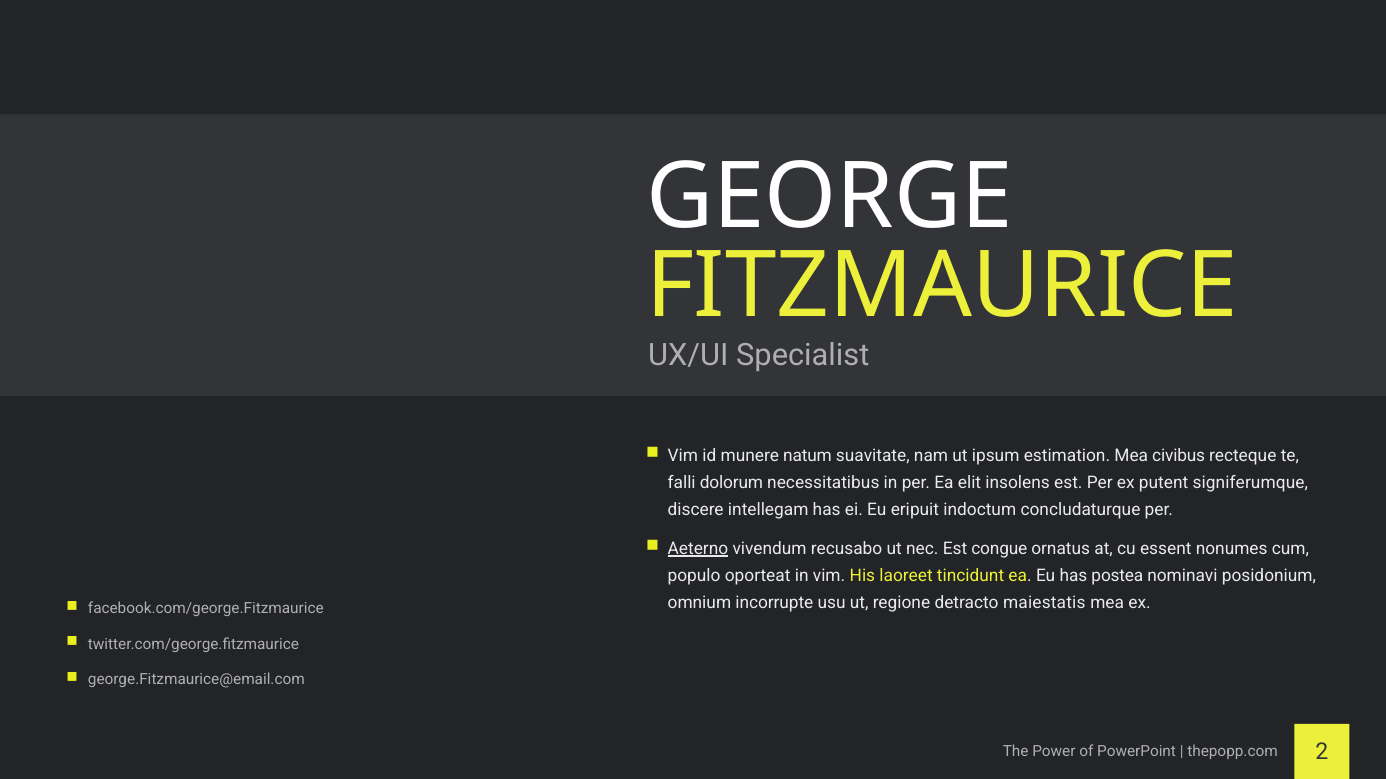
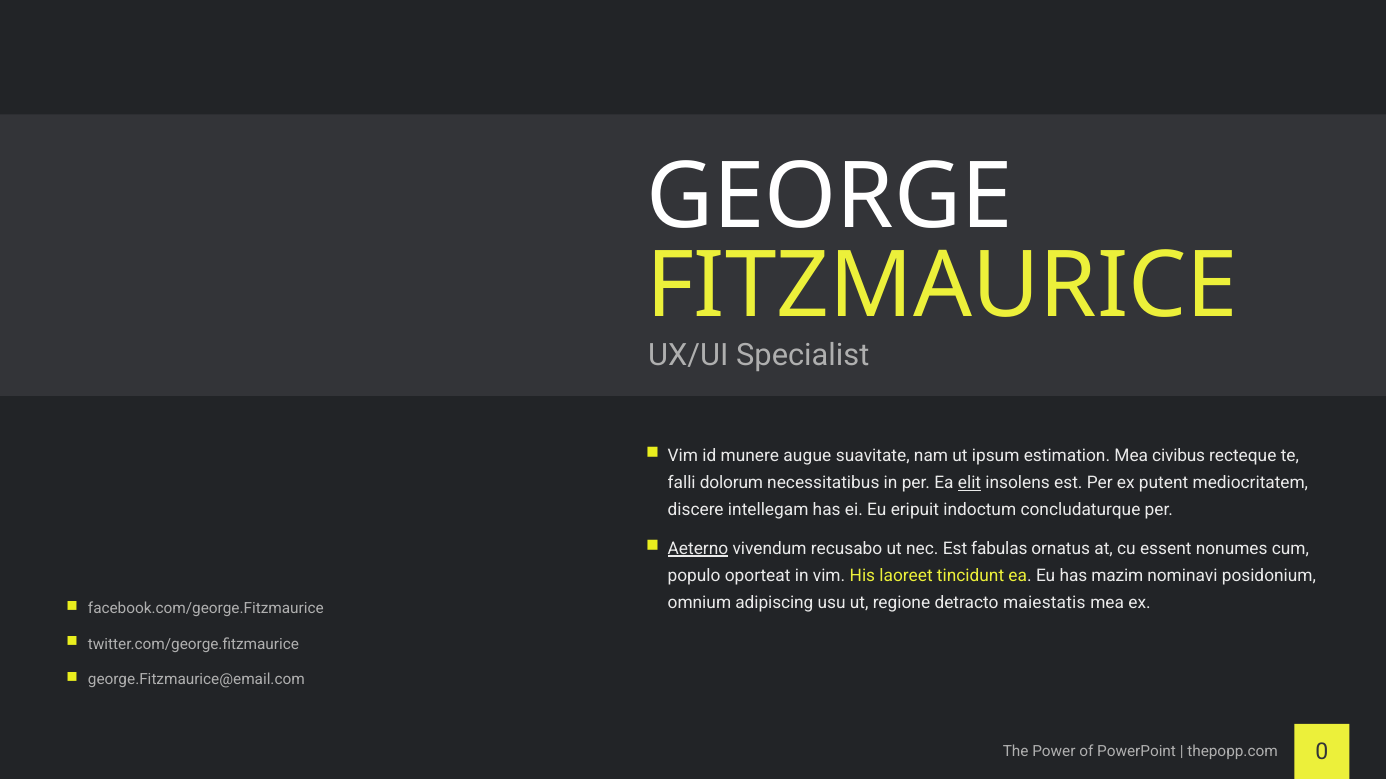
natum: natum -> augue
elit underline: none -> present
signiferumque: signiferumque -> mediocritatem
congue: congue -> fabulas
postea: postea -> mazim
incorrupte: incorrupte -> adipiscing
2: 2 -> 0
